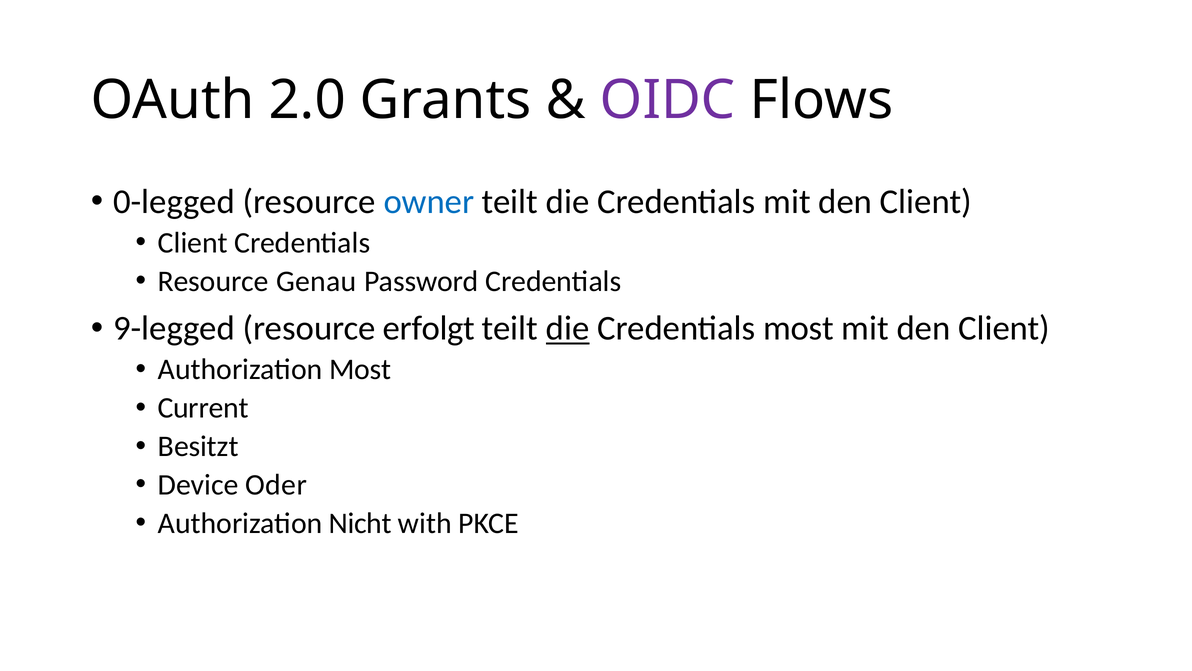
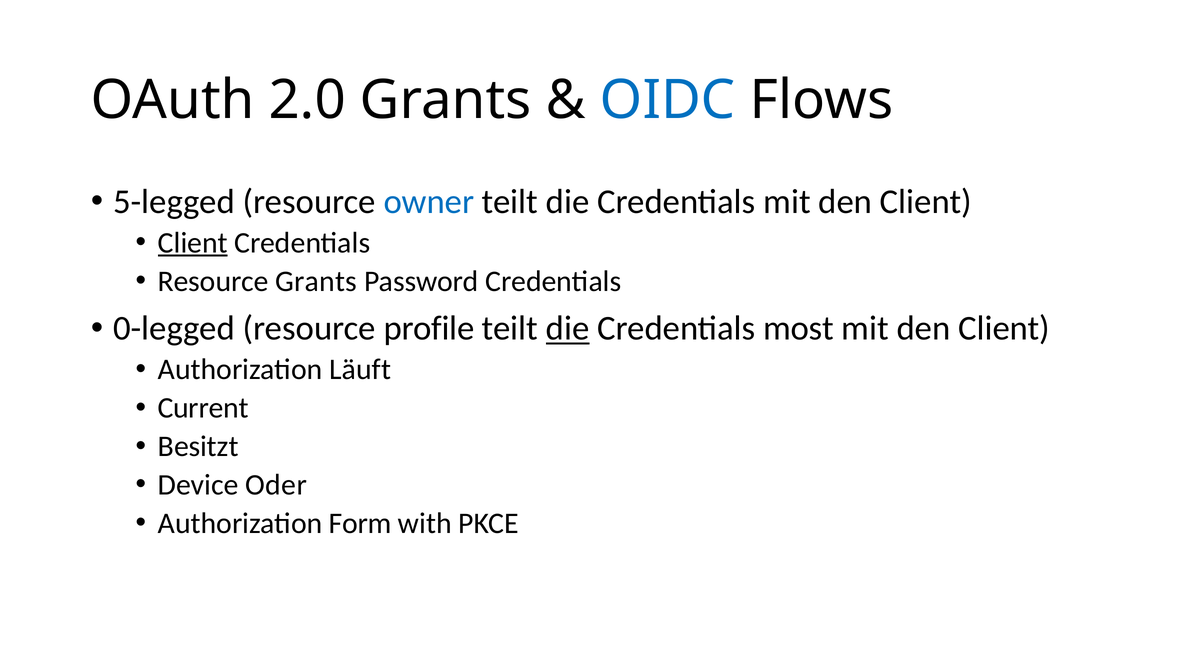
OIDC colour: purple -> blue
0-legged: 0-legged -> 5-legged
Client at (193, 243) underline: none -> present
Resource Genau: Genau -> Grants
9-legged: 9-legged -> 0-legged
erfolgt: erfolgt -> profile
Authorization Most: Most -> Läuft
Nicht: Nicht -> Form
